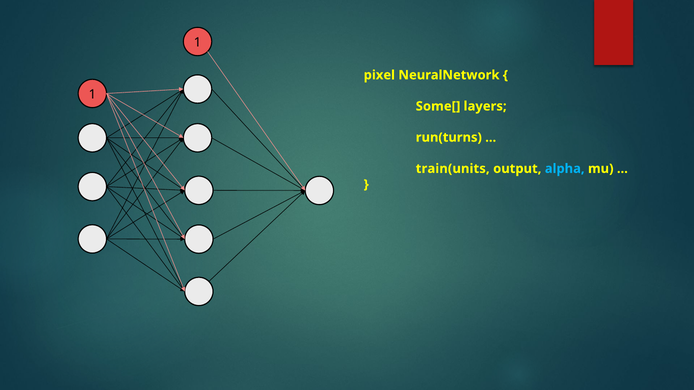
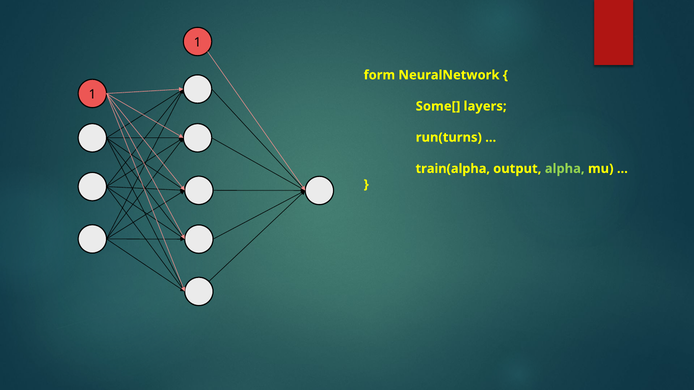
pixel: pixel -> form
train(units: train(units -> train(alpha
alpha colour: light blue -> light green
